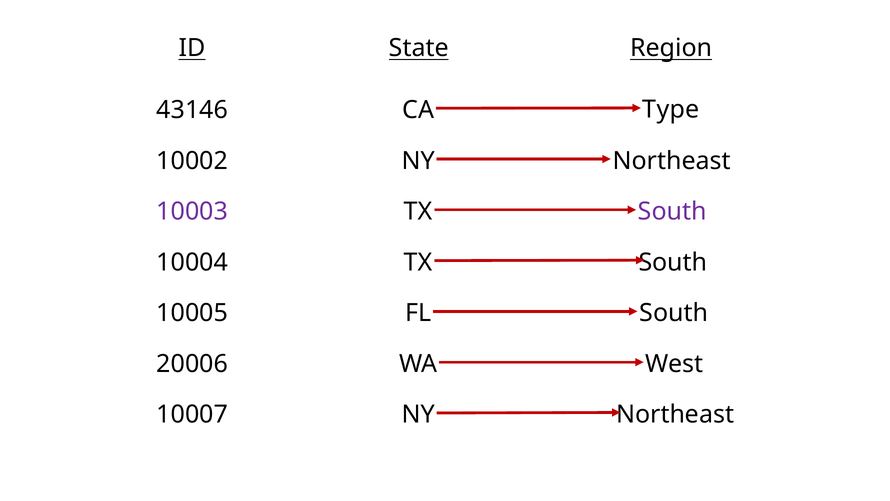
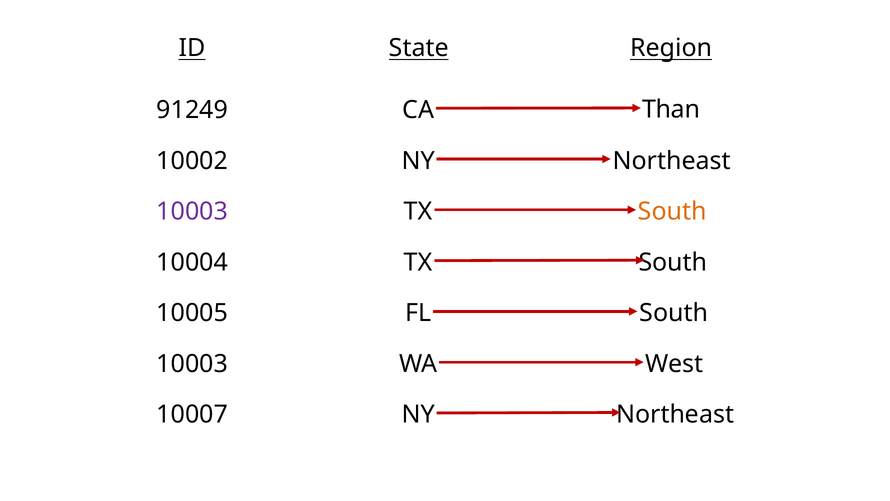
Type: Type -> Than
43146: 43146 -> 91249
South at (672, 211) colour: purple -> orange
20006 at (192, 364): 20006 -> 10003
